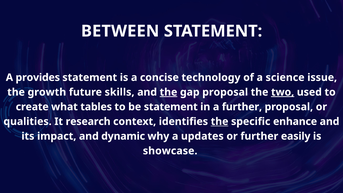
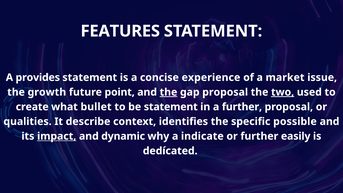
BETWEEN: BETWEEN -> FEATURES
technology: technology -> experience
science: science -> market
skills: skills -> point
tables: tables -> bullet
research: research -> describe
the at (220, 121) underline: present -> none
enhance: enhance -> possible
impact underline: none -> present
updates: updates -> indicate
showcase: showcase -> dedícated
